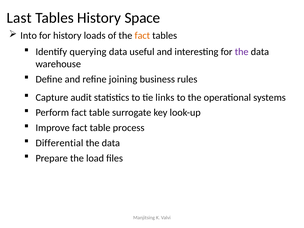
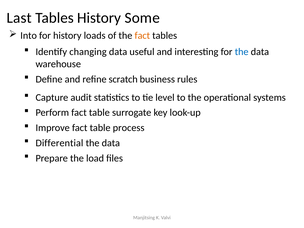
Space: Space -> Some
querying: querying -> changing
the at (242, 52) colour: purple -> blue
joining: joining -> scratch
links: links -> level
